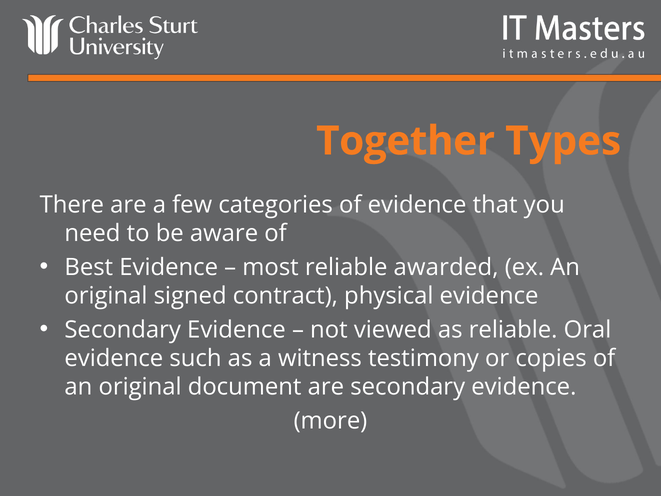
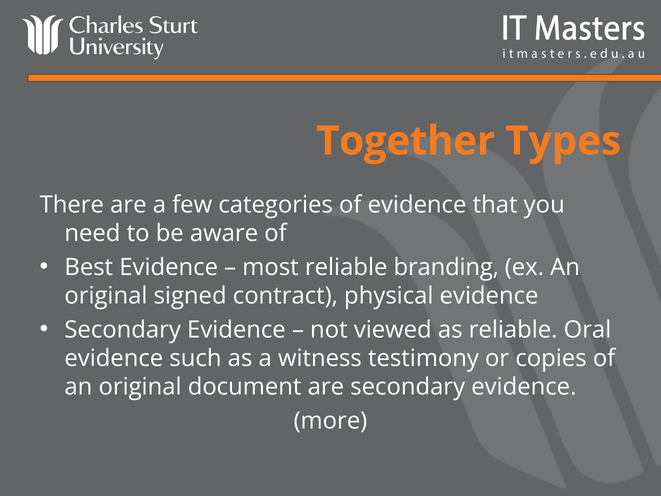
awarded: awarded -> branding
